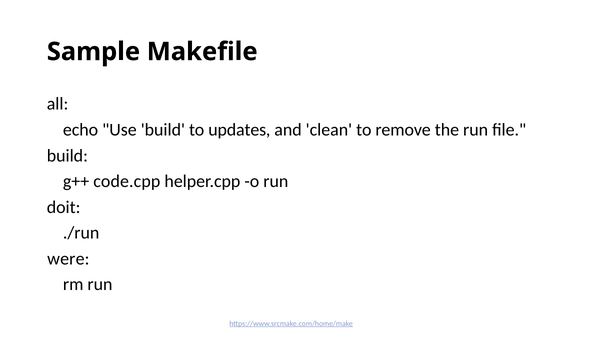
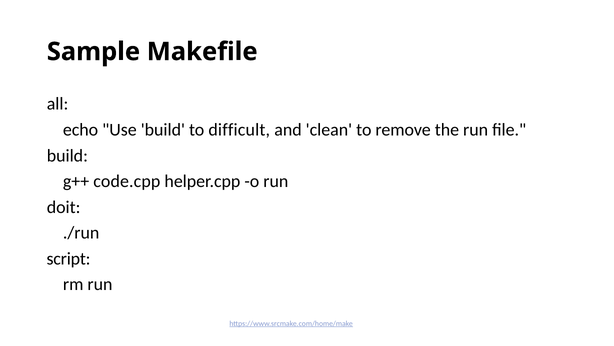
updates: updates -> difficult
were: were -> script
